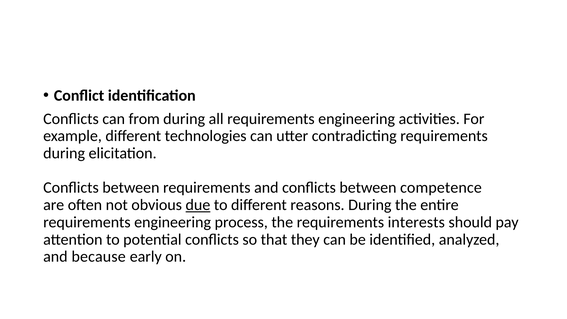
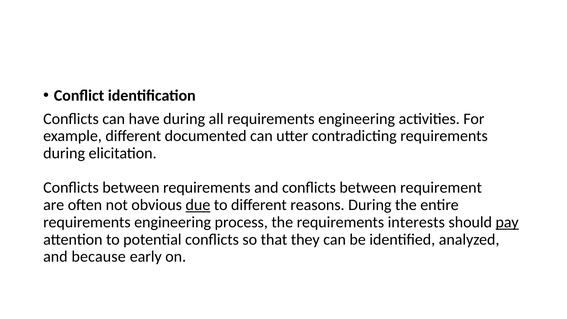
from: from -> have
technologies: technologies -> documented
competence: competence -> requirement
pay underline: none -> present
